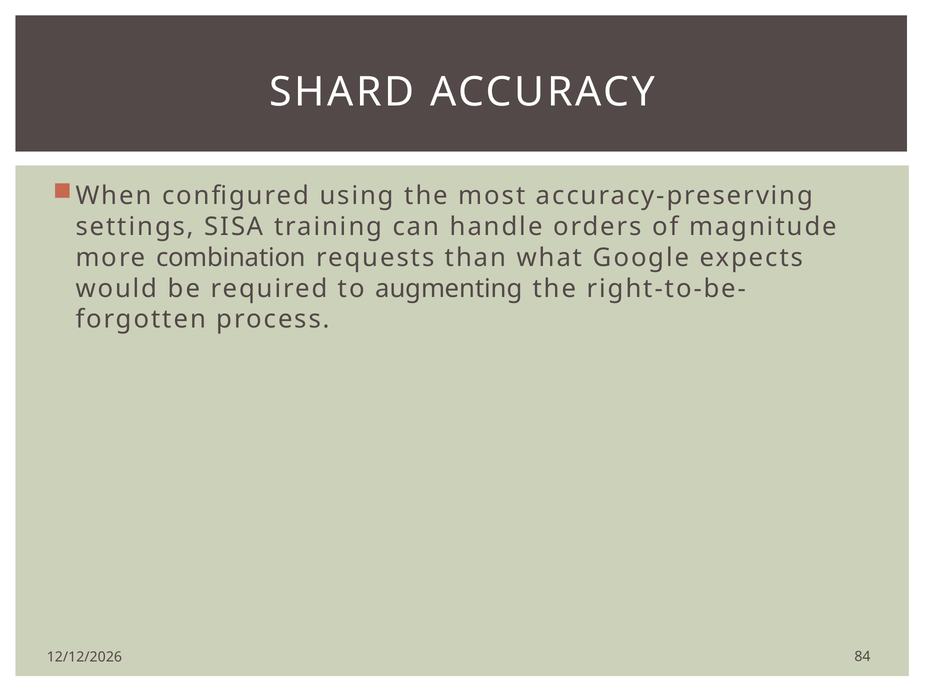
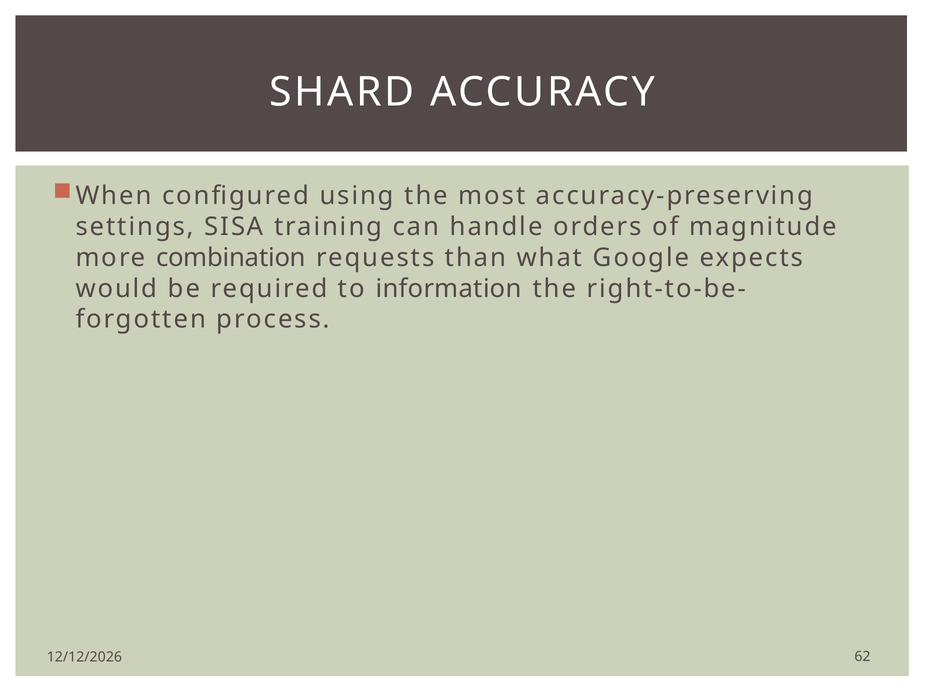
augmenting: augmenting -> information
84: 84 -> 62
